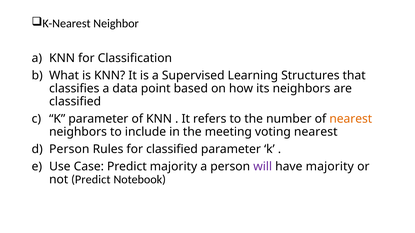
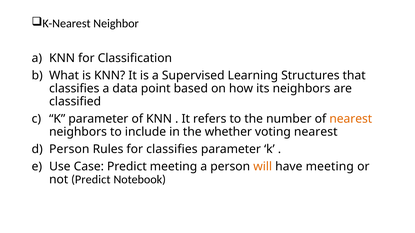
meeting: meeting -> whether
for classified: classified -> classifies
Predict majority: majority -> meeting
will colour: purple -> orange
have majority: majority -> meeting
